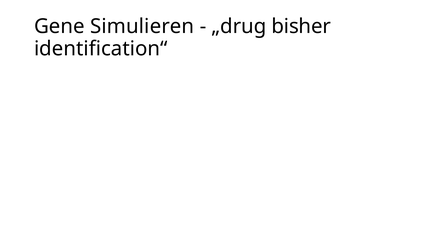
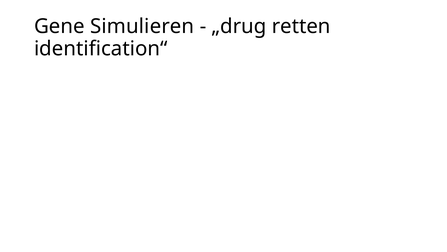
bisher: bisher -> retten
